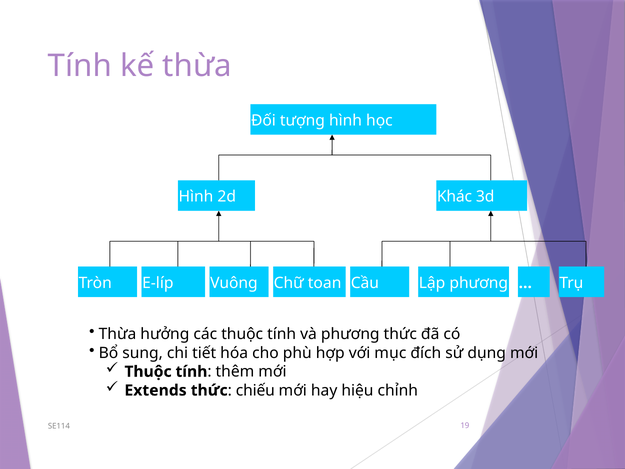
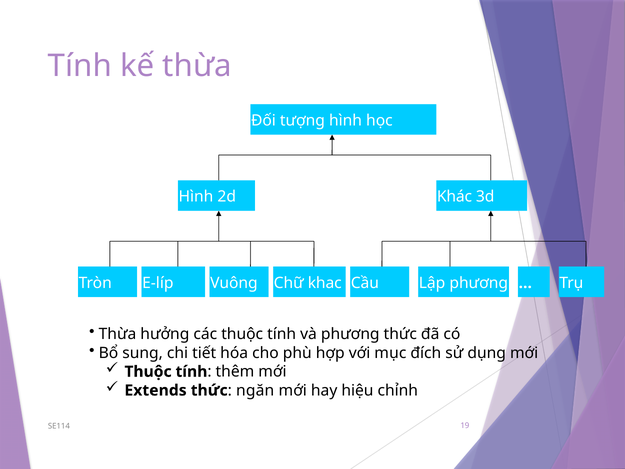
toan: toan -> khac
chiếu: chiếu -> ngăn
